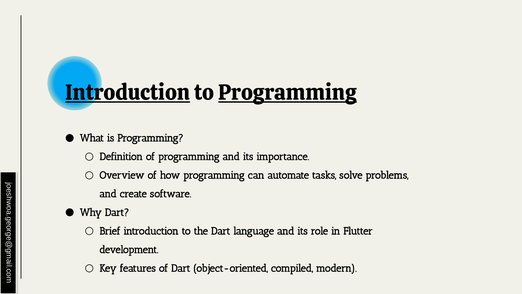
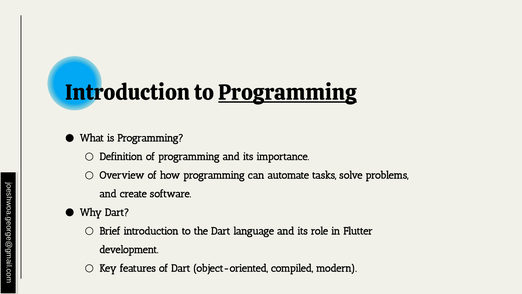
Introduction at (128, 92) underline: present -> none
